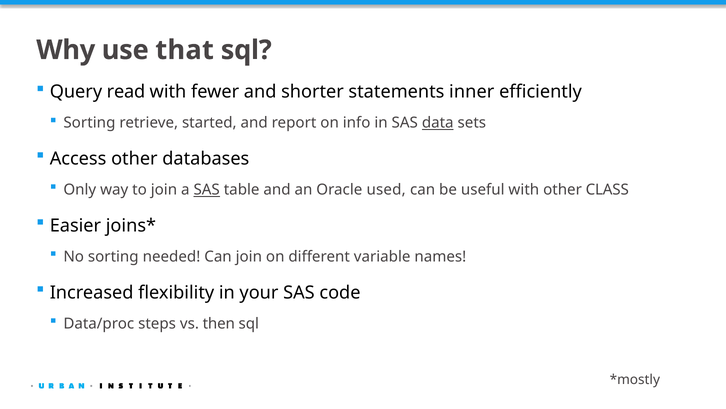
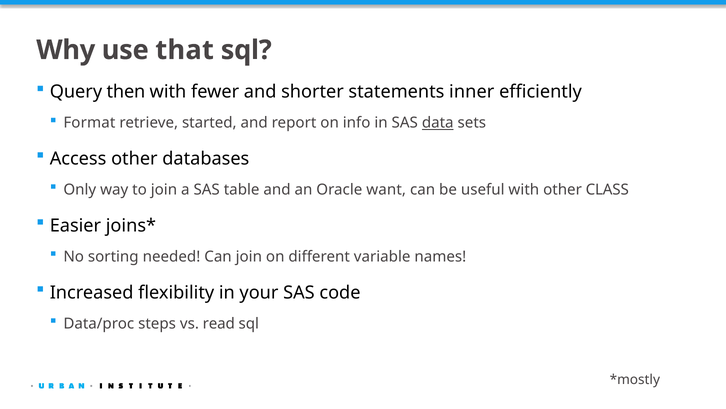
read: read -> then
Sorting at (89, 123): Sorting -> Format
SAS at (207, 190) underline: present -> none
used: used -> want
then: then -> read
